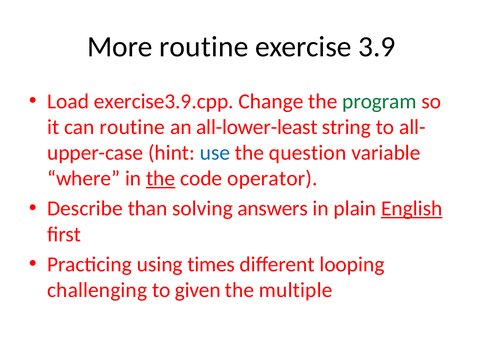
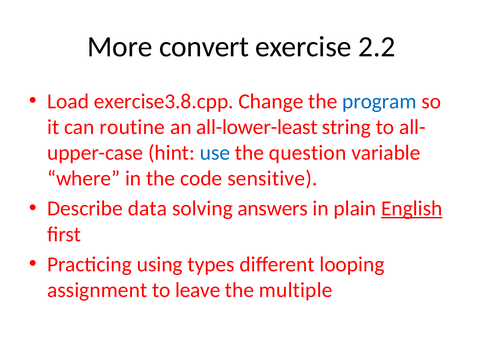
More routine: routine -> convert
3.9: 3.9 -> 2.2
exercise3.9.cpp: exercise3.9.cpp -> exercise3.8.cpp
program colour: green -> blue
the at (161, 179) underline: present -> none
operator: operator -> sensitive
than: than -> data
times: times -> types
challenging: challenging -> assignment
given: given -> leave
